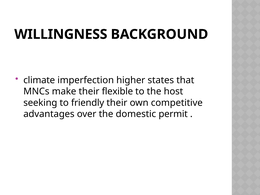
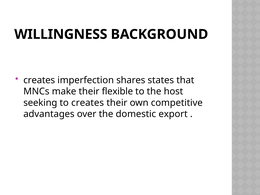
climate at (39, 80): climate -> creates
higher: higher -> shares
to friendly: friendly -> creates
permit: permit -> export
